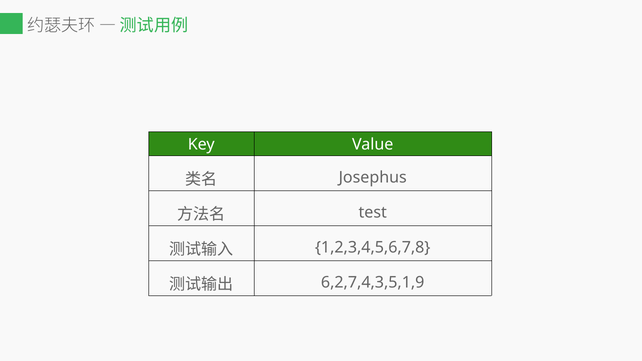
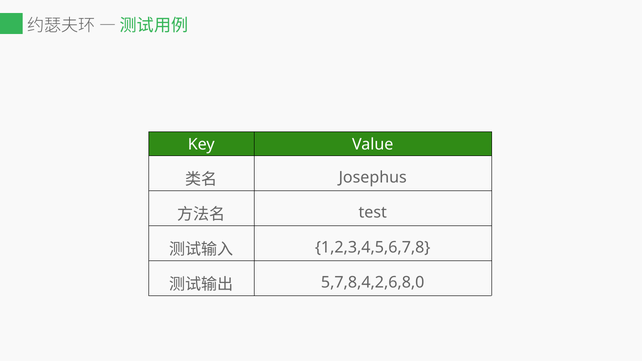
6,2,7,4,3,5,1,9: 6,2,7,4,3,5,1,9 -> 5,7,8,4,2,6,8,0
